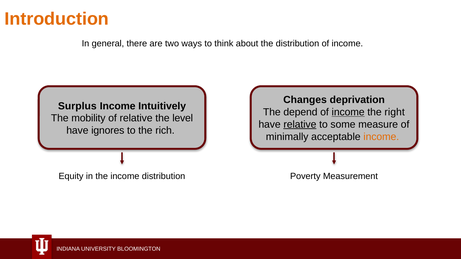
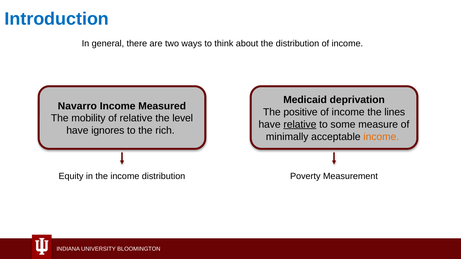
Introduction colour: orange -> blue
Changes: Changes -> Medicaid
Surplus: Surplus -> Navarro
Intuitively: Intuitively -> Measured
depend: depend -> positive
income at (348, 112) underline: present -> none
right: right -> lines
